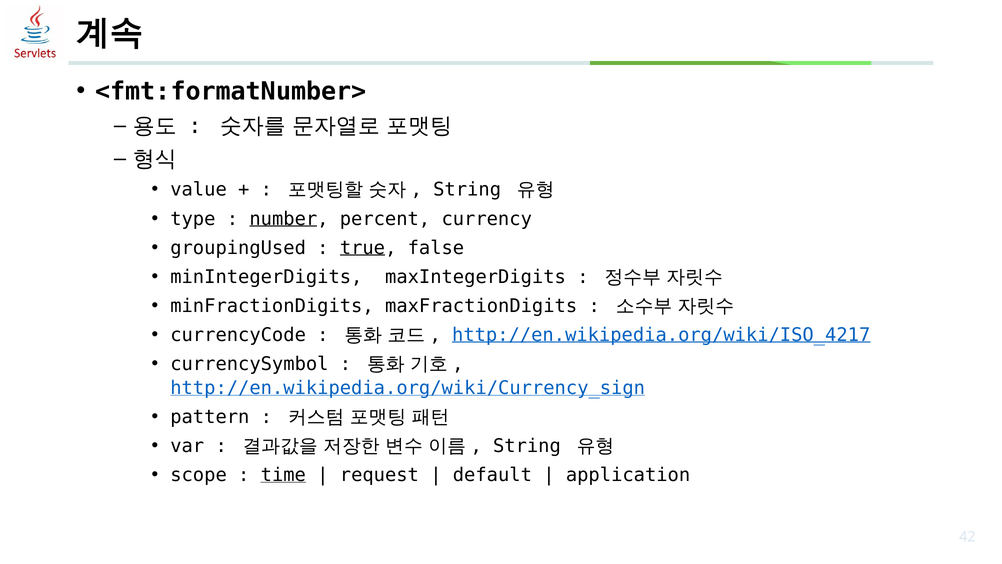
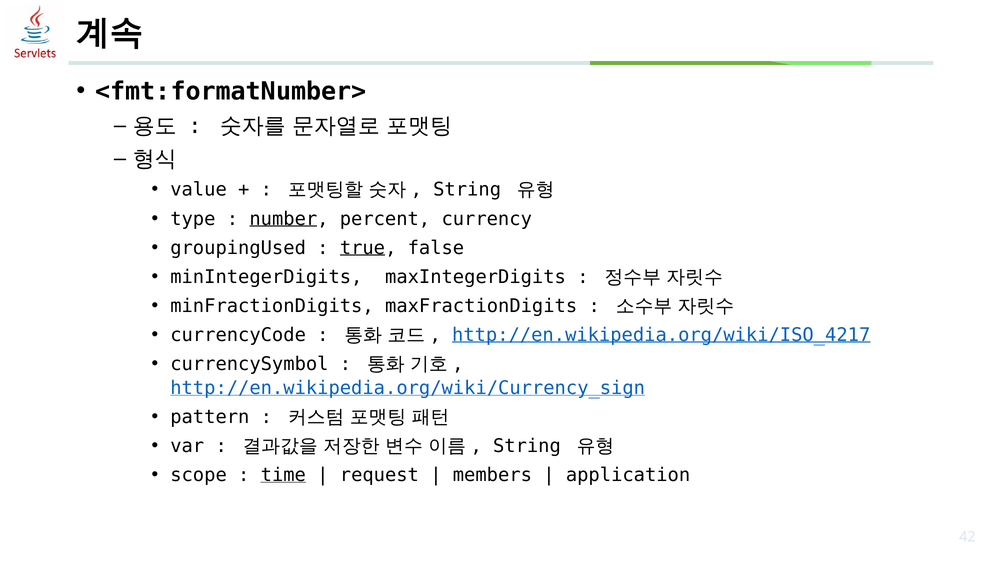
default: default -> members
